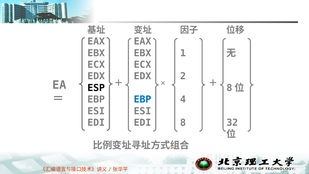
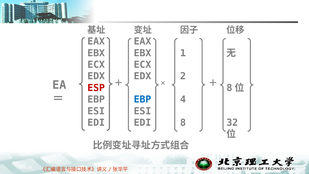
ESP colour: black -> red
